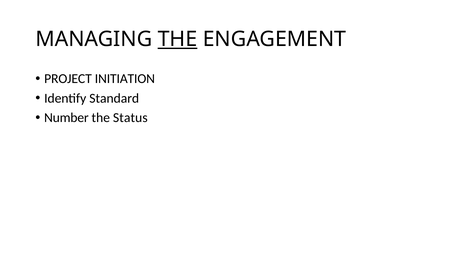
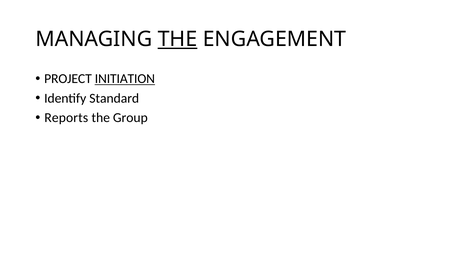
INITIATION underline: none -> present
Number: Number -> Reports
Status: Status -> Group
